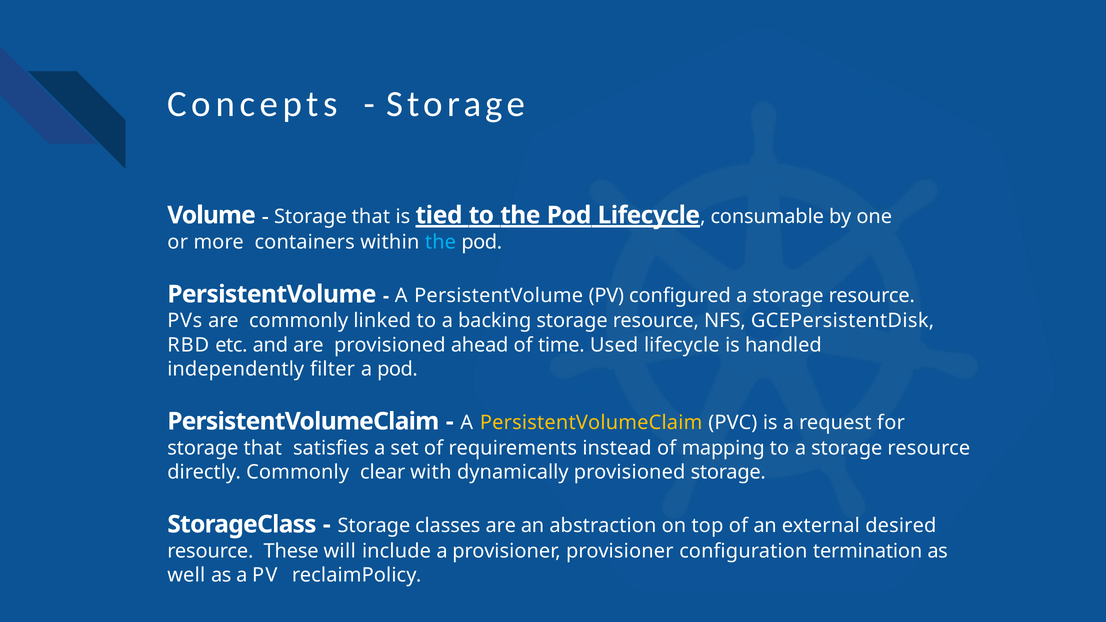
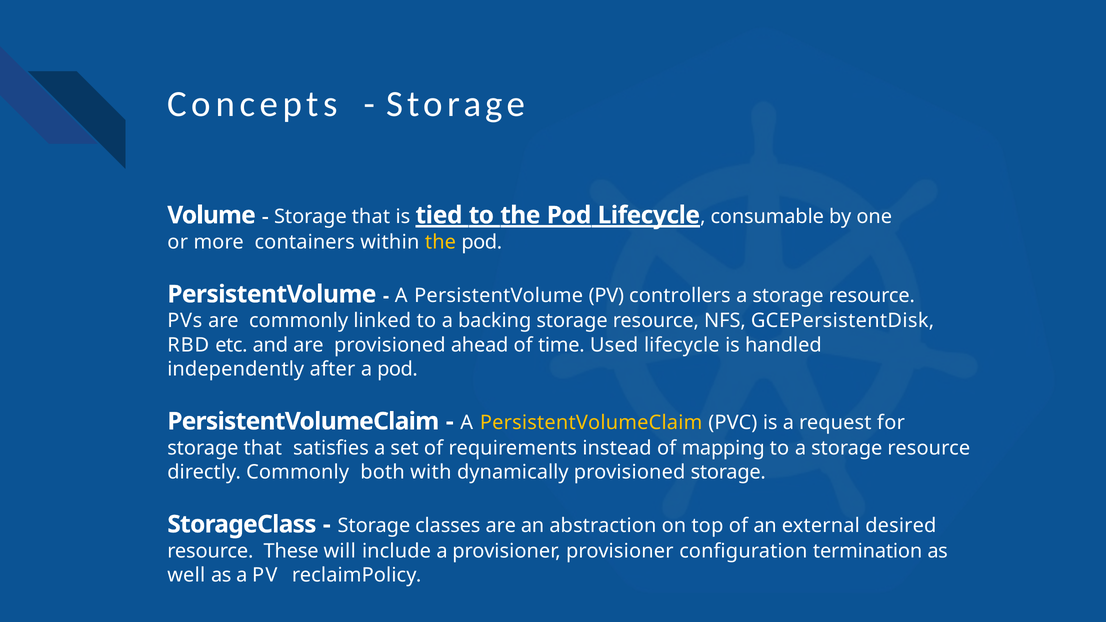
the at (440, 242) colour: light blue -> yellow
configured: configured -> controllers
filter: filter -> after
clear: clear -> both
